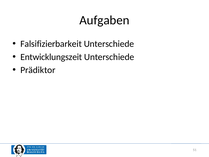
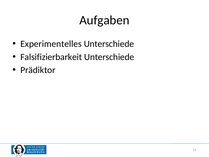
Falsifizierbarkeit: Falsifizierbarkeit -> Experimentelles
Entwicklungszeit: Entwicklungszeit -> Falsifizierbarkeit
